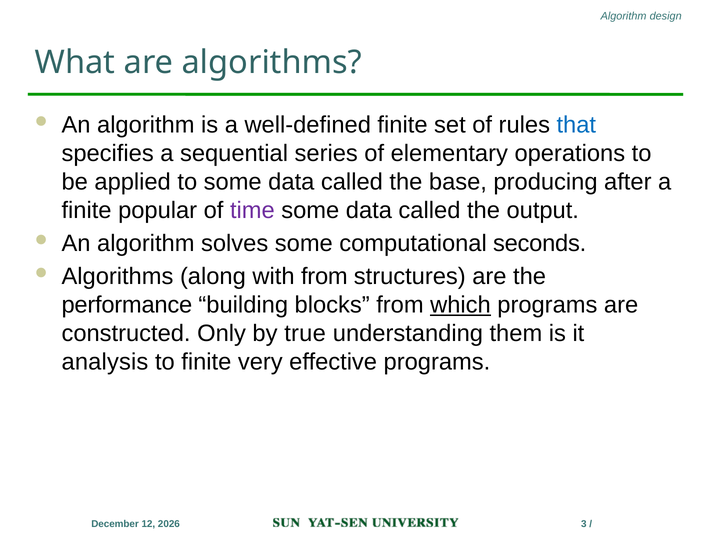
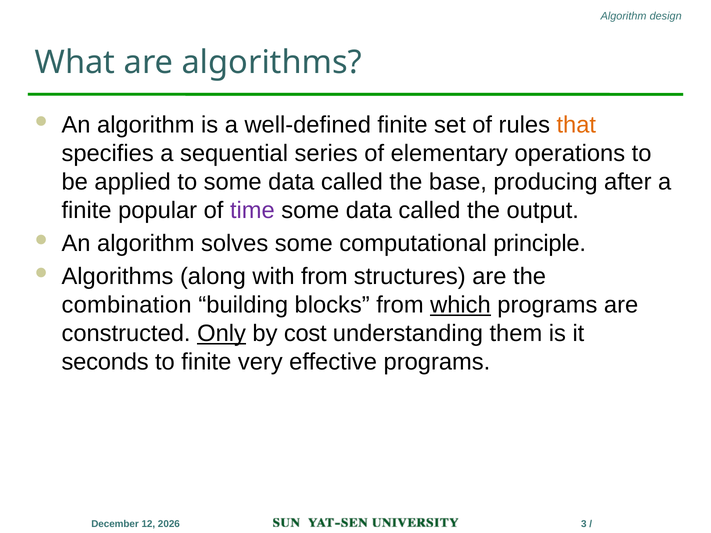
that colour: blue -> orange
seconds: seconds -> principle
performance: performance -> combination
Only underline: none -> present
true: true -> cost
analysis: analysis -> seconds
